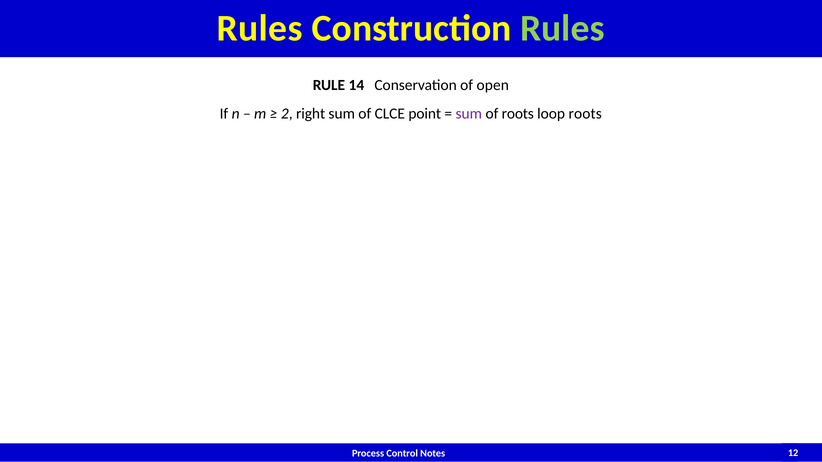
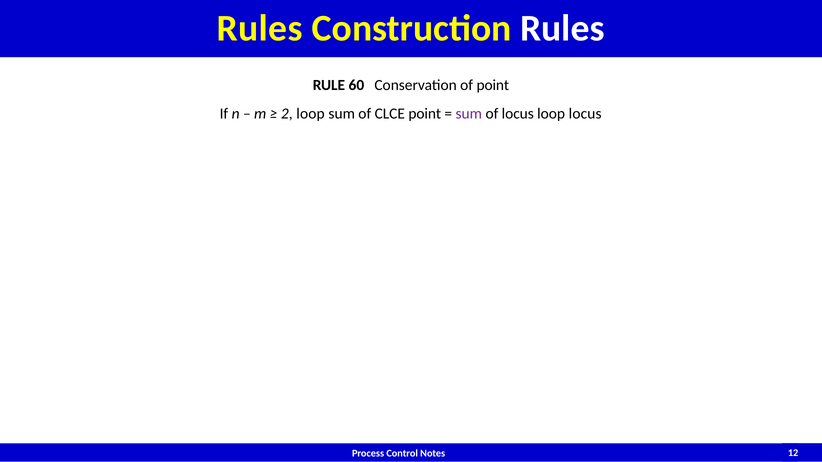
Rules at (562, 28) colour: light green -> white
14: 14 -> 60
of open: open -> point
2 right: right -> loop
of roots: roots -> locus
loop roots: roots -> locus
